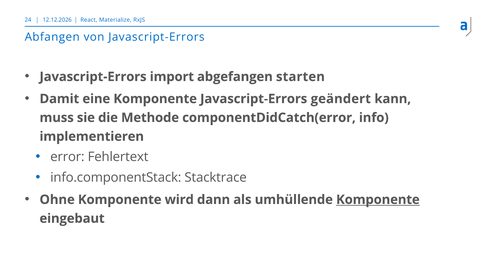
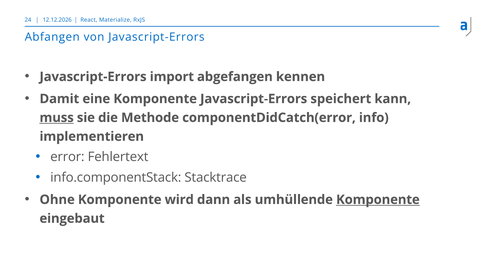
starten: starten -> kennen
geändert: geändert -> speichert
muss underline: none -> present
